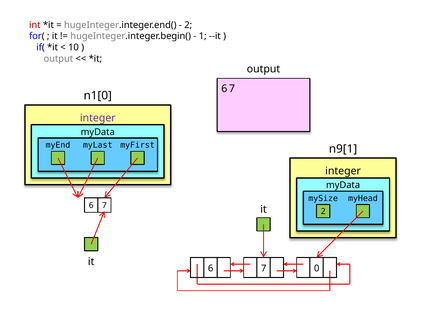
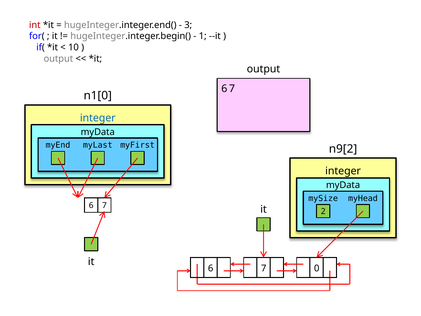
2 at (188, 25): 2 -> 3
integer at (98, 118) colour: purple -> blue
n9[1: n9[1 -> n9[2
